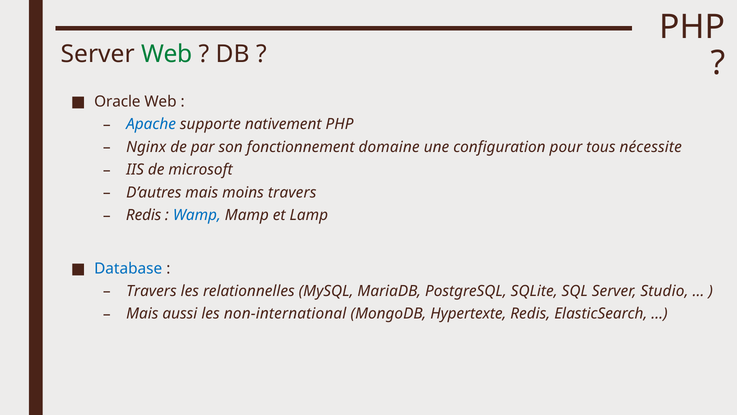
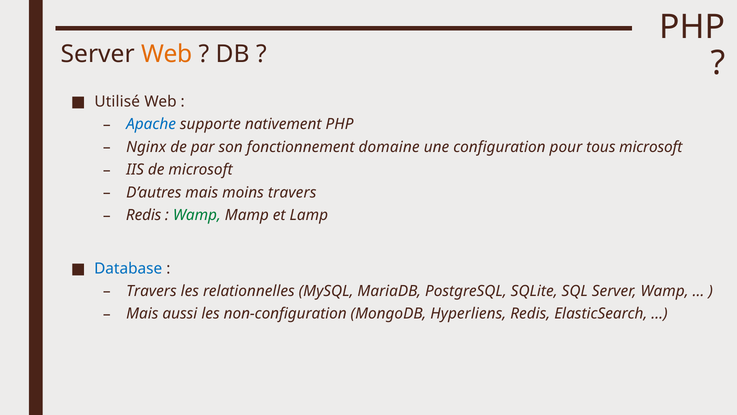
Web at (167, 54) colour: green -> orange
Oracle: Oracle -> Utilisé
tous nécessite: nécessite -> microsoft
Wamp at (197, 215) colour: blue -> green
Server Studio: Studio -> Wamp
non-international: non-international -> non-configuration
Hypertexte: Hypertexte -> Hyperliens
